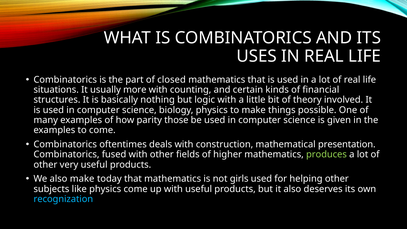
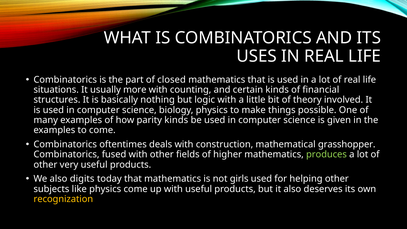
parity those: those -> kinds
presentation: presentation -> grasshopper
also make: make -> digits
recognization colour: light blue -> yellow
